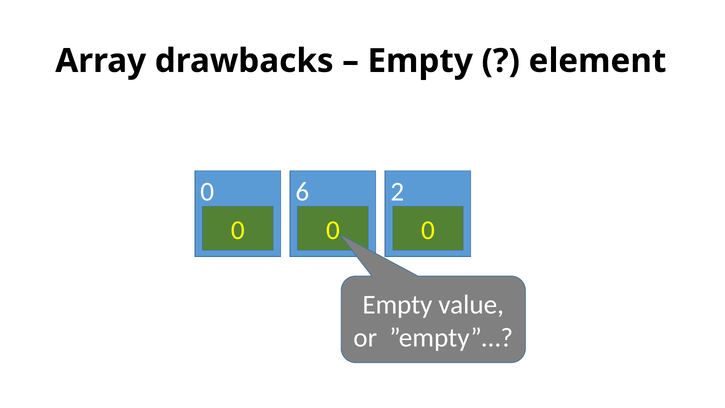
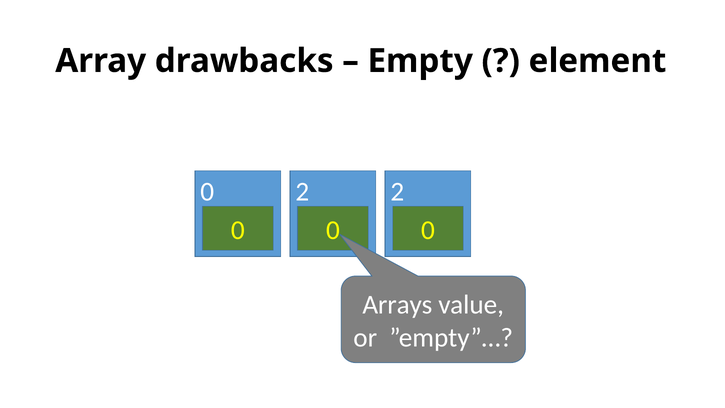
0 6: 6 -> 2
Empty at (397, 305): Empty -> Arrays
